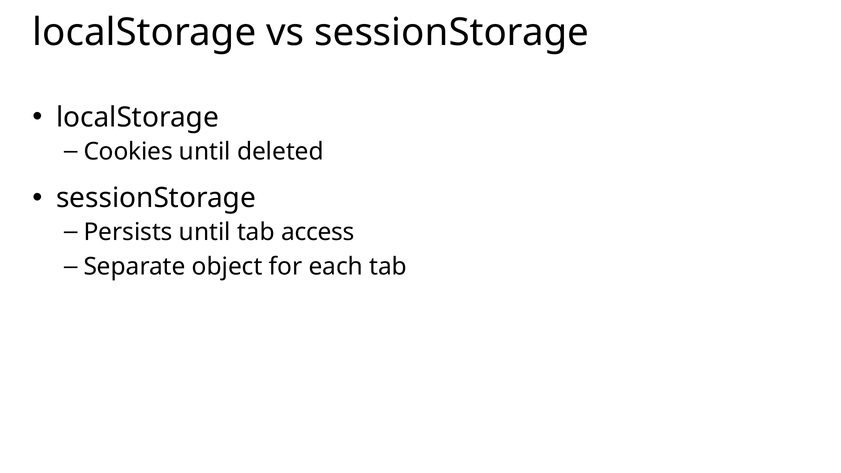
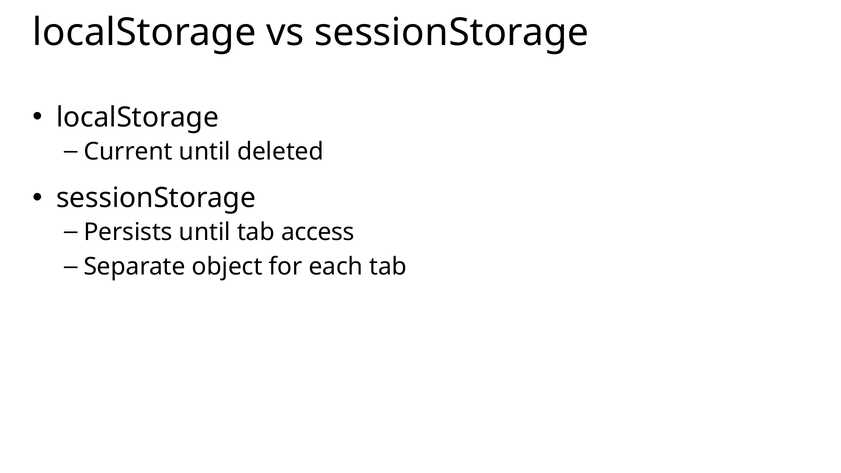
Cookies: Cookies -> Current
